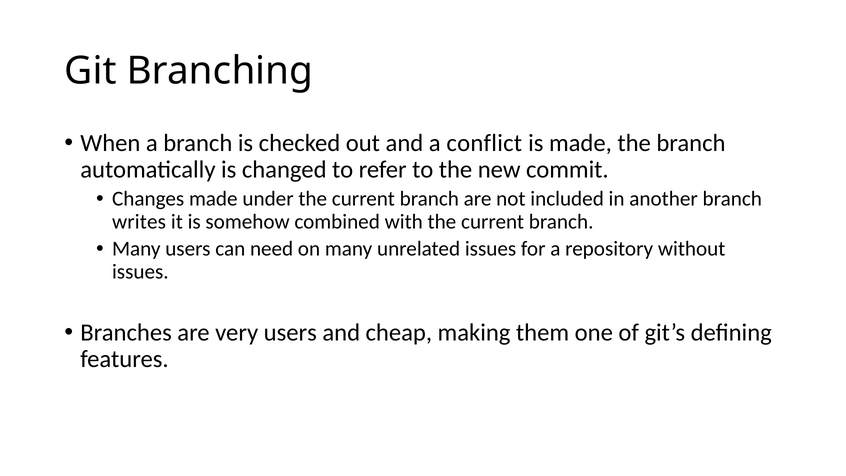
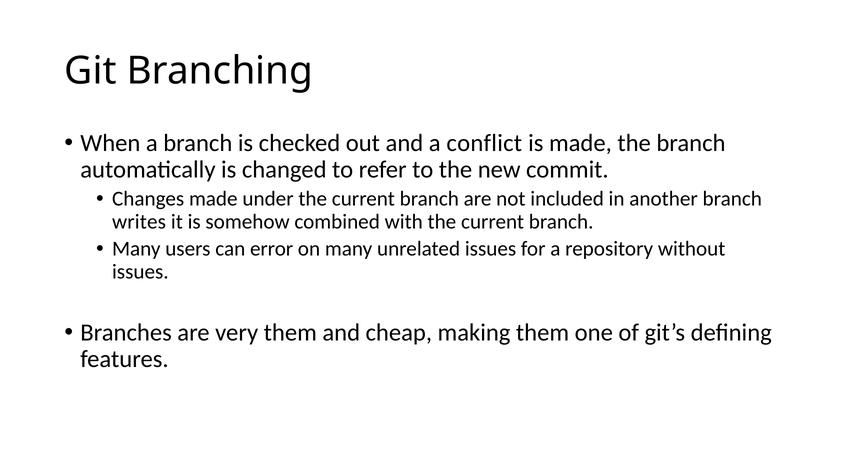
need: need -> error
very users: users -> them
